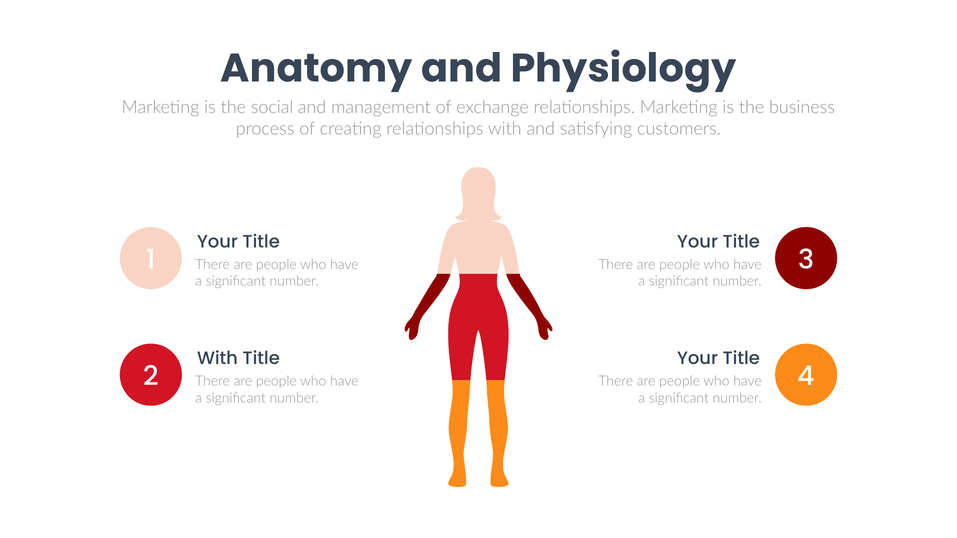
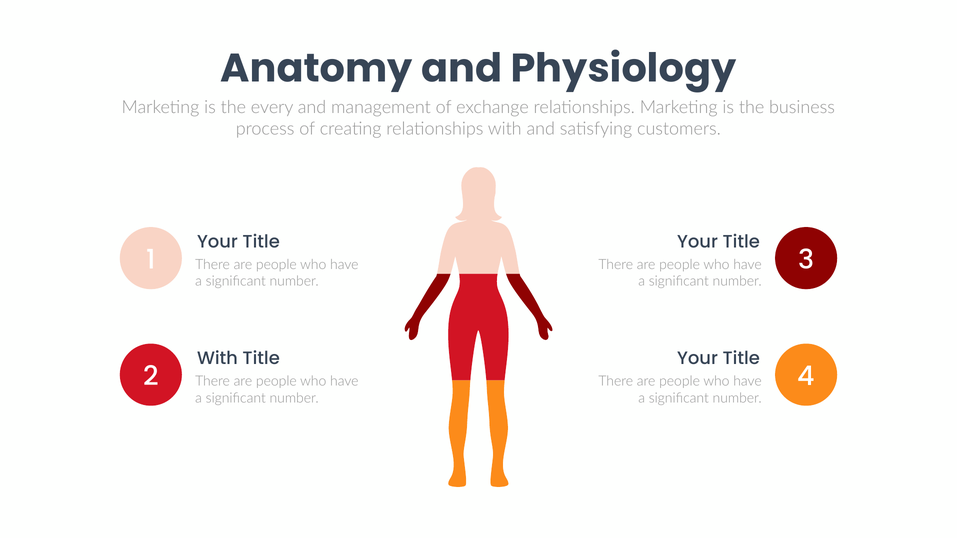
social: social -> every
